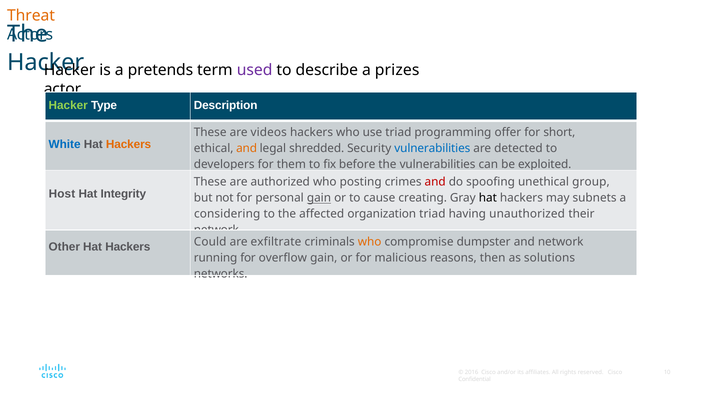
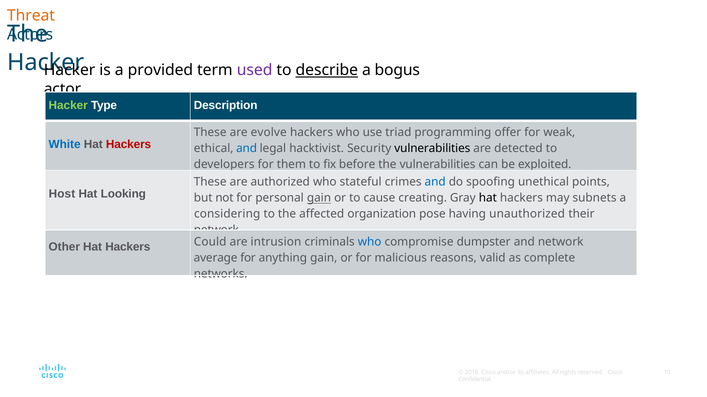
pretends: pretends -> provided
describe underline: none -> present
prizes: prizes -> bogus
videos: videos -> evolve
short: short -> weak
Hackers at (129, 144) colour: orange -> red
and at (247, 149) colour: orange -> blue
shredded: shredded -> hacktivist
vulnerabilities at (432, 149) colour: blue -> black
posting: posting -> stateful
and at (435, 182) colour: red -> blue
group: group -> points
Integrity: Integrity -> Looking
organization triad: triad -> pose
exfiltrate: exfiltrate -> intrusion
who at (370, 242) colour: orange -> blue
running: running -> average
overflow: overflow -> anything
then: then -> valid
solutions: solutions -> complete
